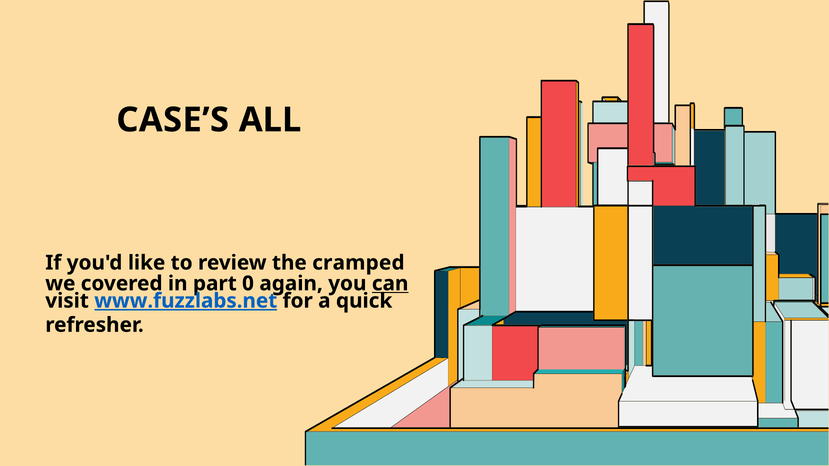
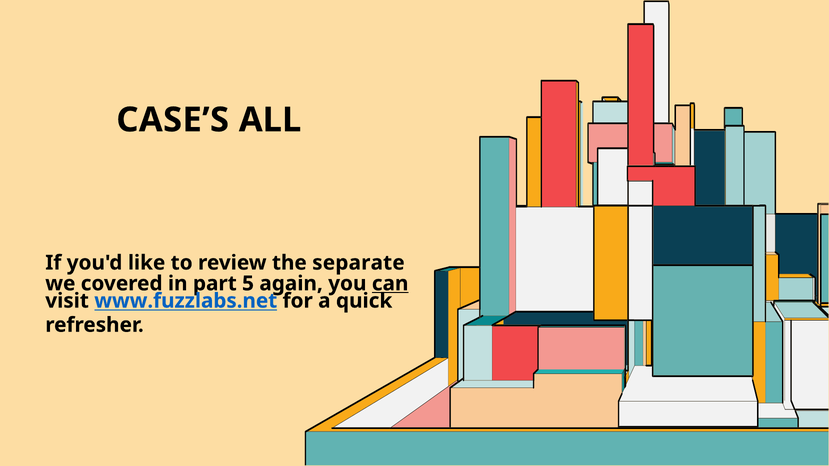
cramped: cramped -> separate
0: 0 -> 5
www.fuzzlabs.net underline: present -> none
